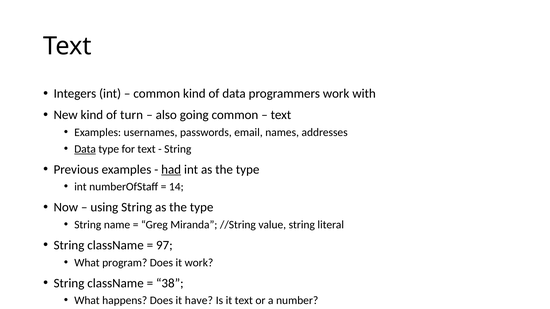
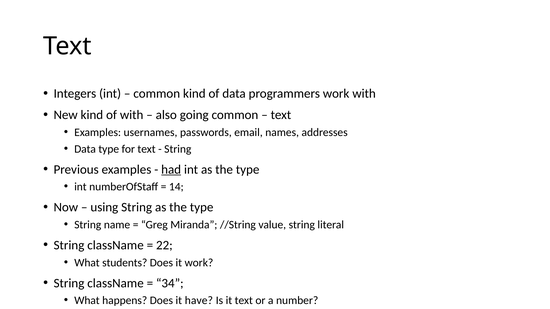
of turn: turn -> with
Data at (85, 149) underline: present -> none
97: 97 -> 22
program: program -> students
38: 38 -> 34
